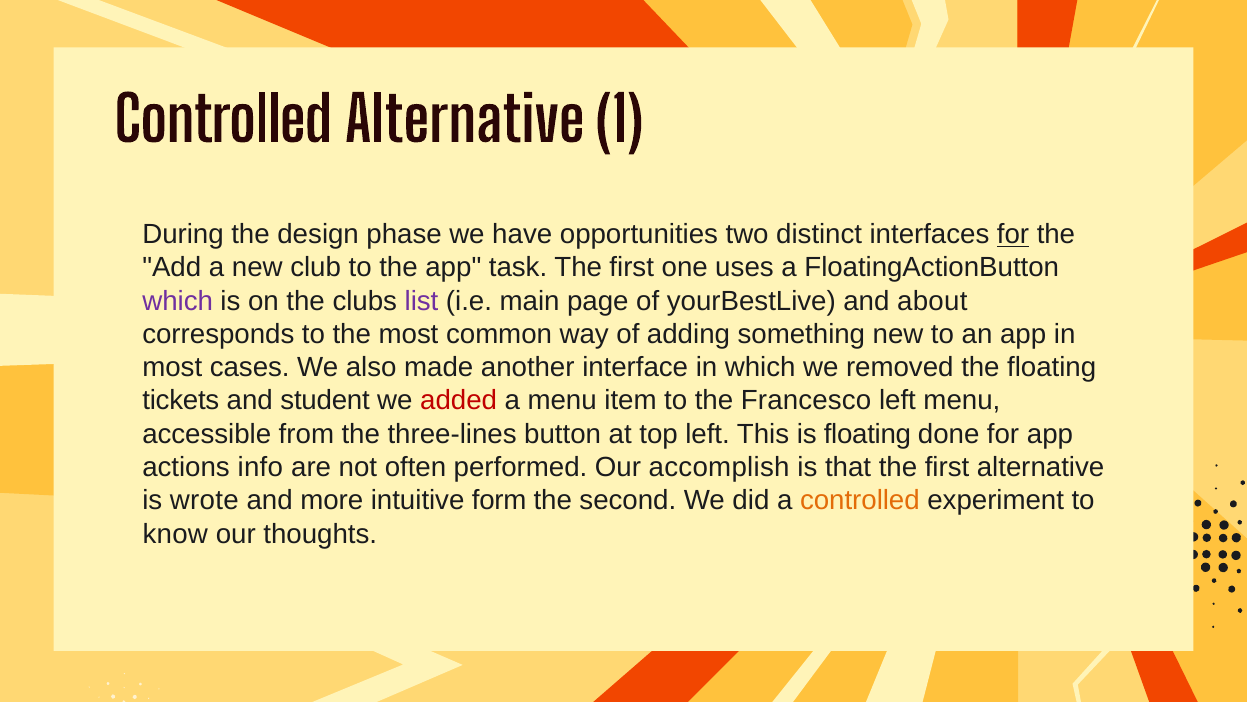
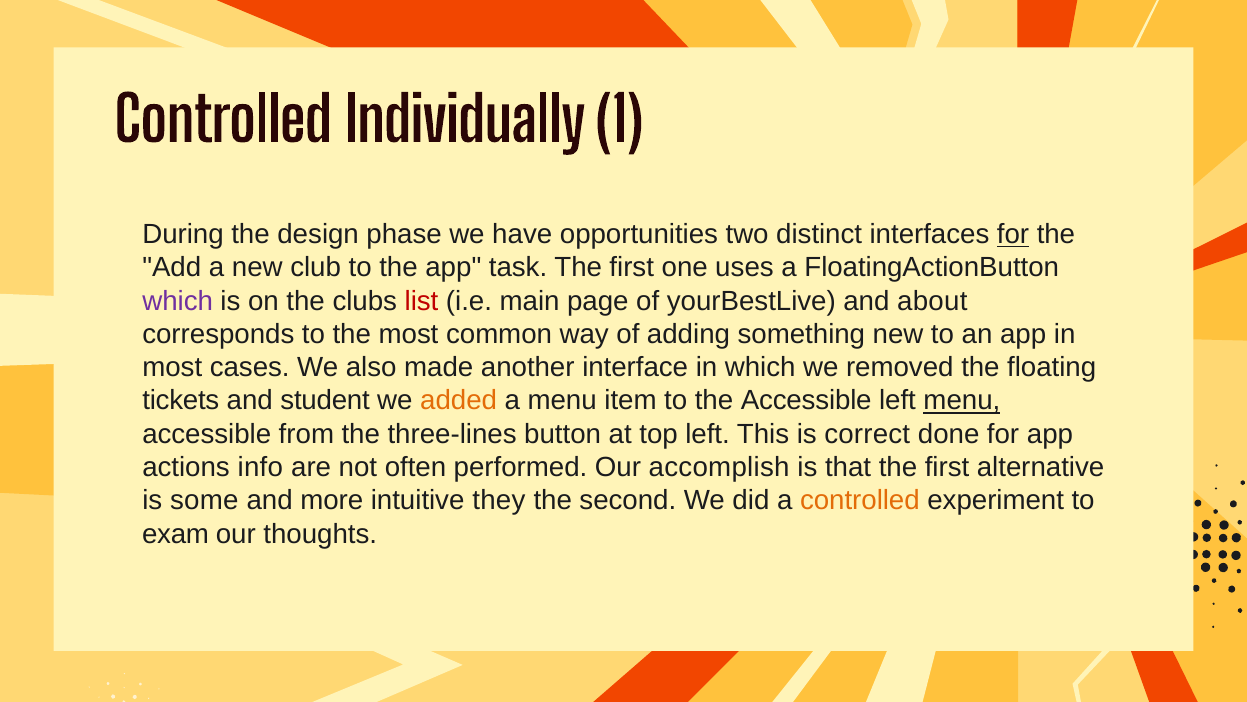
Controlled Alternative: Alternative -> Individually
list colour: purple -> red
added colour: red -> orange
the Francesco: Francesco -> Accessible
menu at (962, 401) underline: none -> present
is floating: floating -> correct
wrote: wrote -> some
form: form -> they
know: know -> exam
